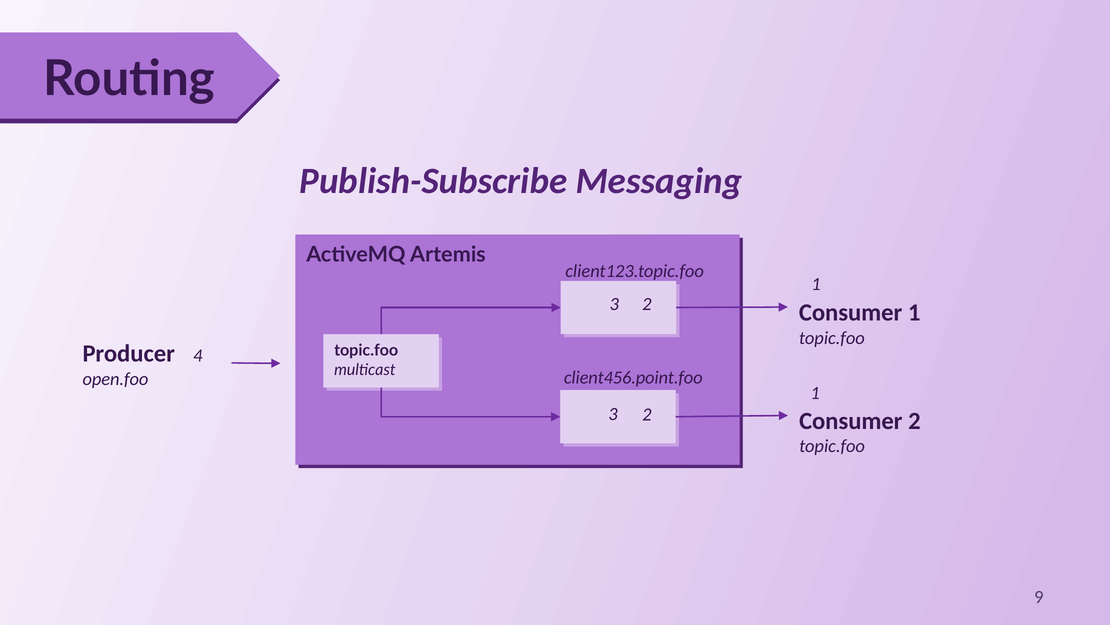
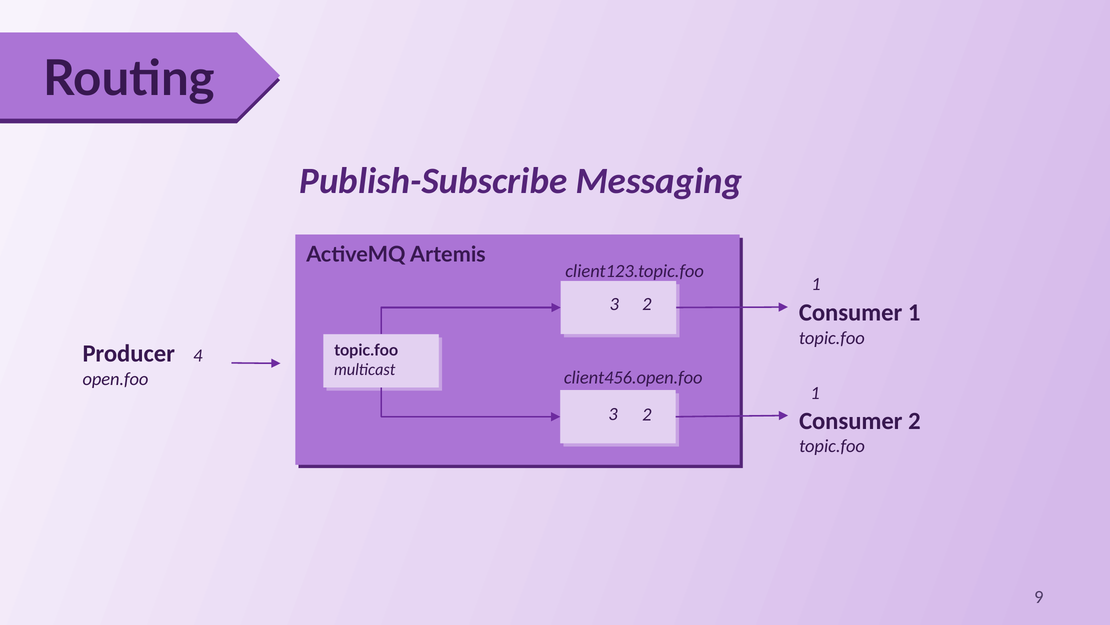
client456.point.foo: client456.point.foo -> client456.open.foo
